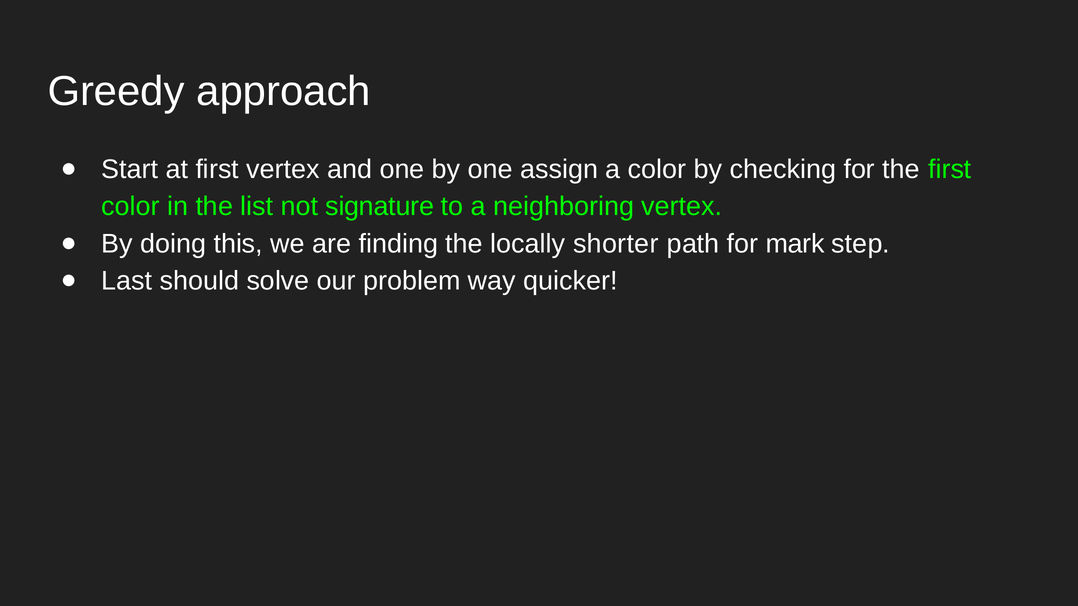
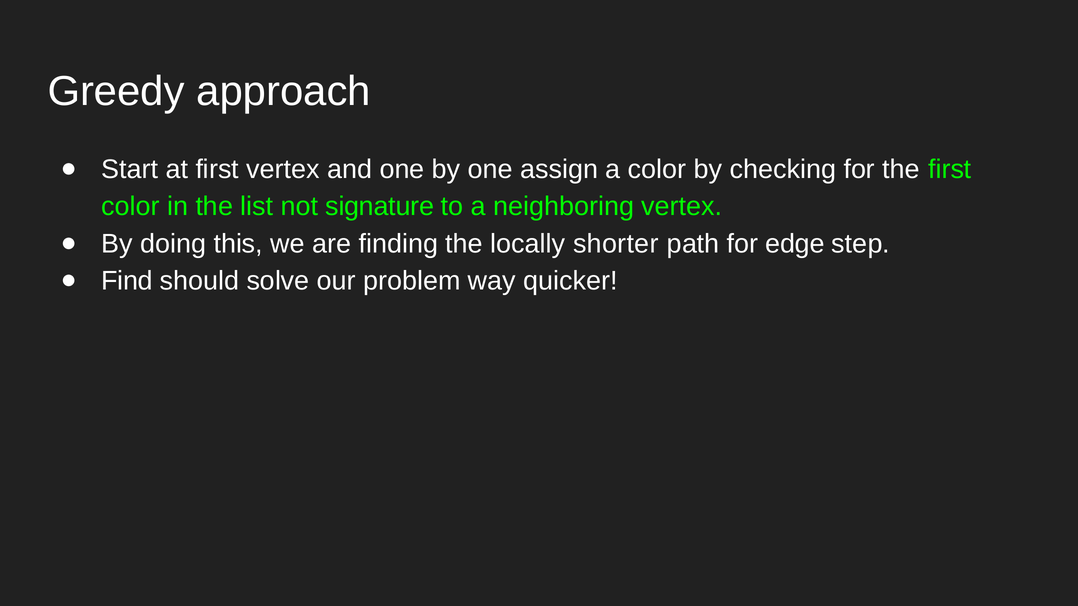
mark: mark -> edge
Last: Last -> Find
